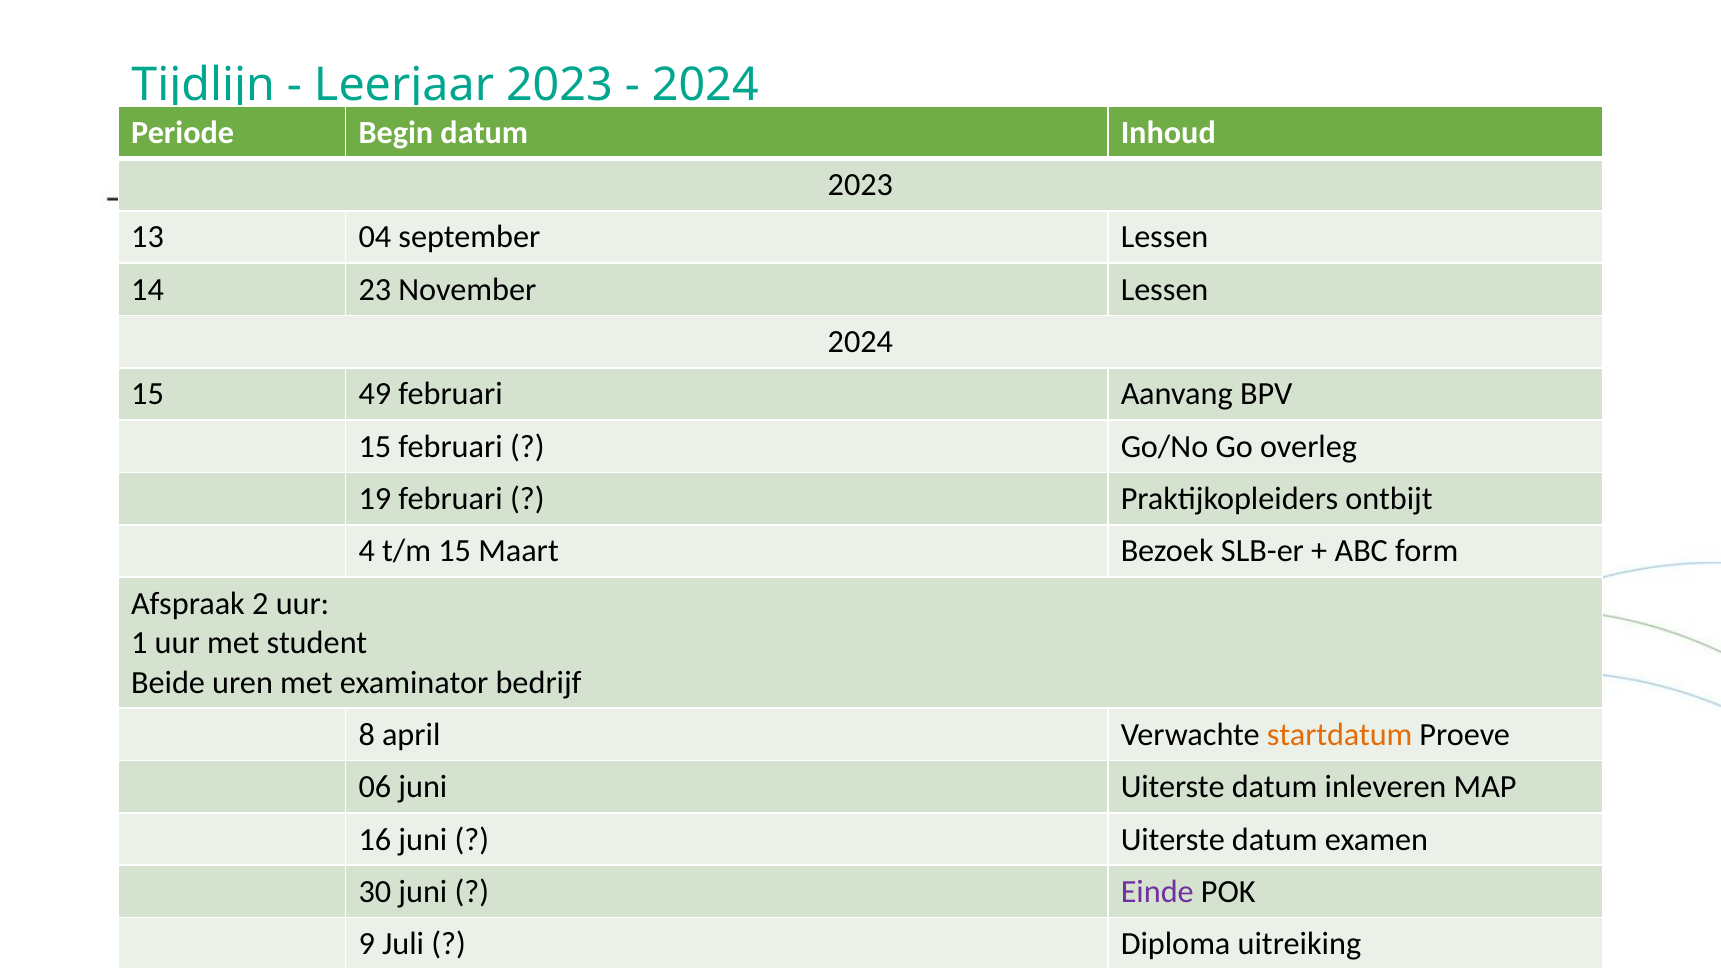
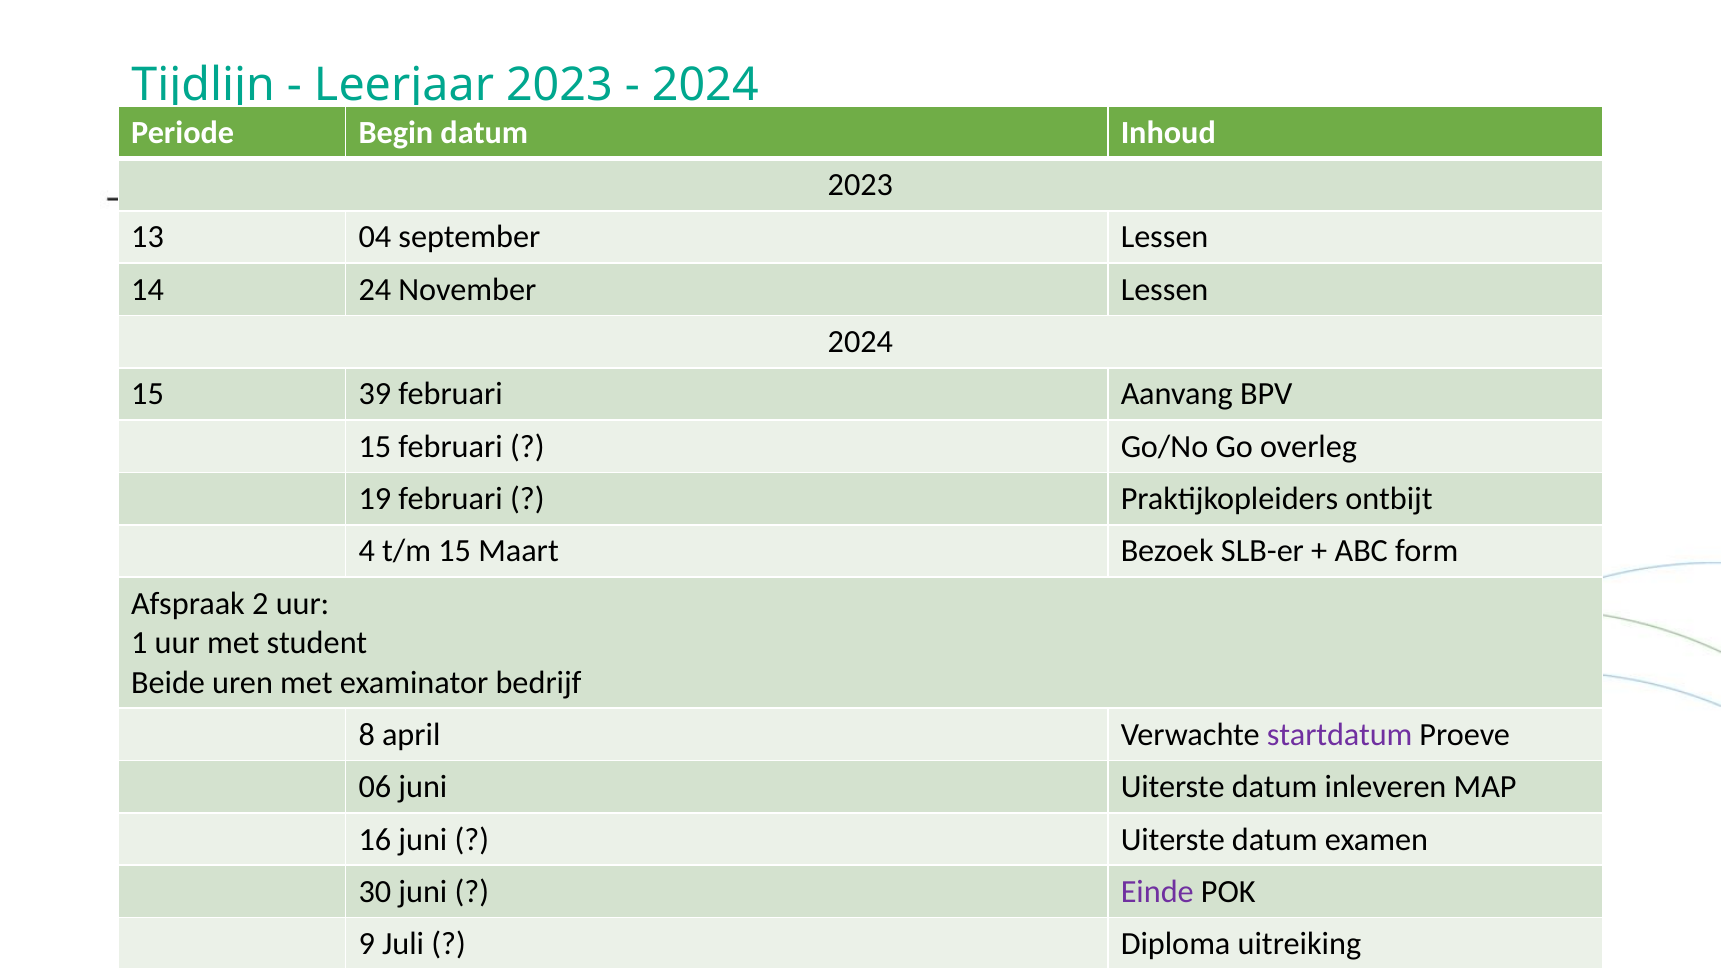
23: 23 -> 24
49: 49 -> 39
startdatum colour: orange -> purple
